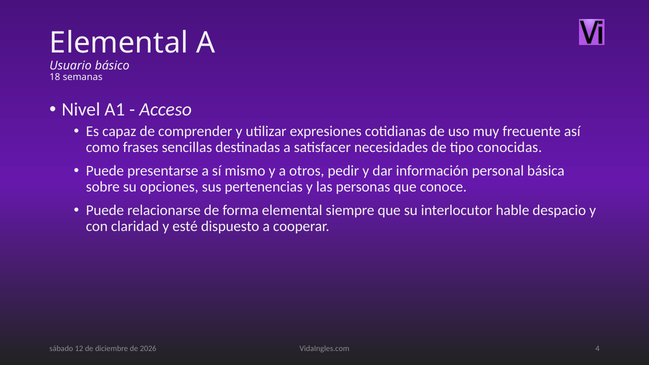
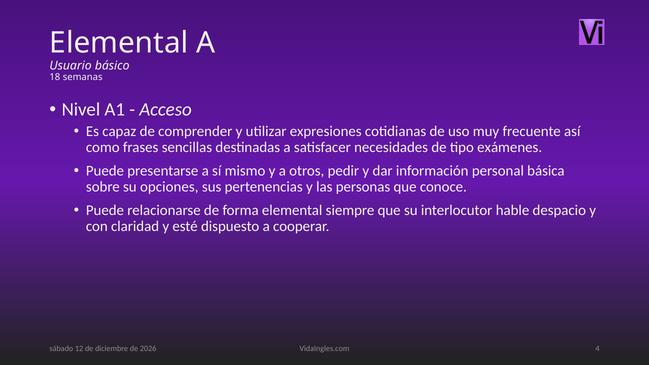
conocidas: conocidas -> exámenes
